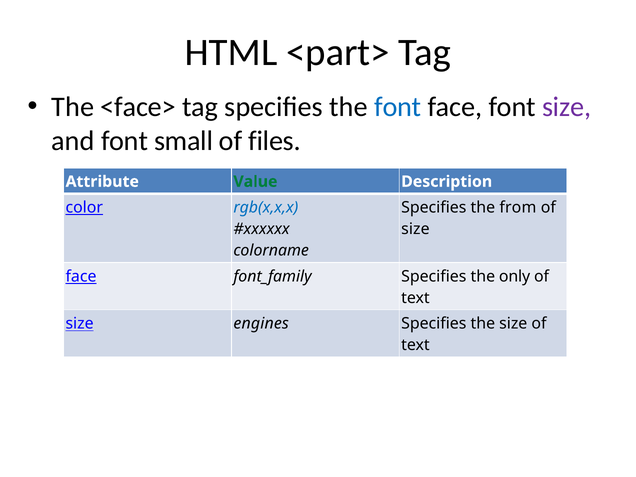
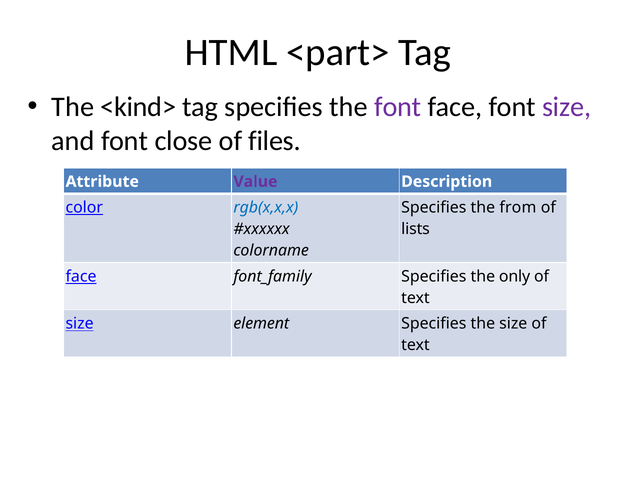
<face>: <face> -> <kind>
font at (398, 107) colour: blue -> purple
small: small -> close
Value colour: green -> purple
size at (415, 229): size -> lists
engines: engines -> element
